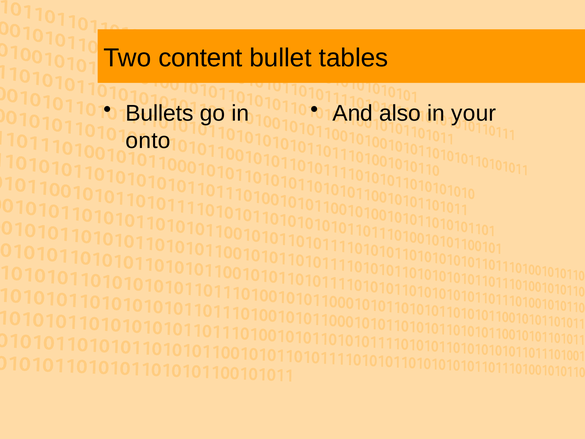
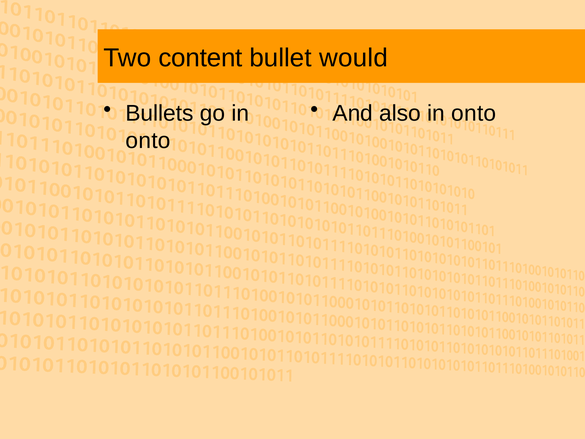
tables: tables -> would
also in your: your -> onto
